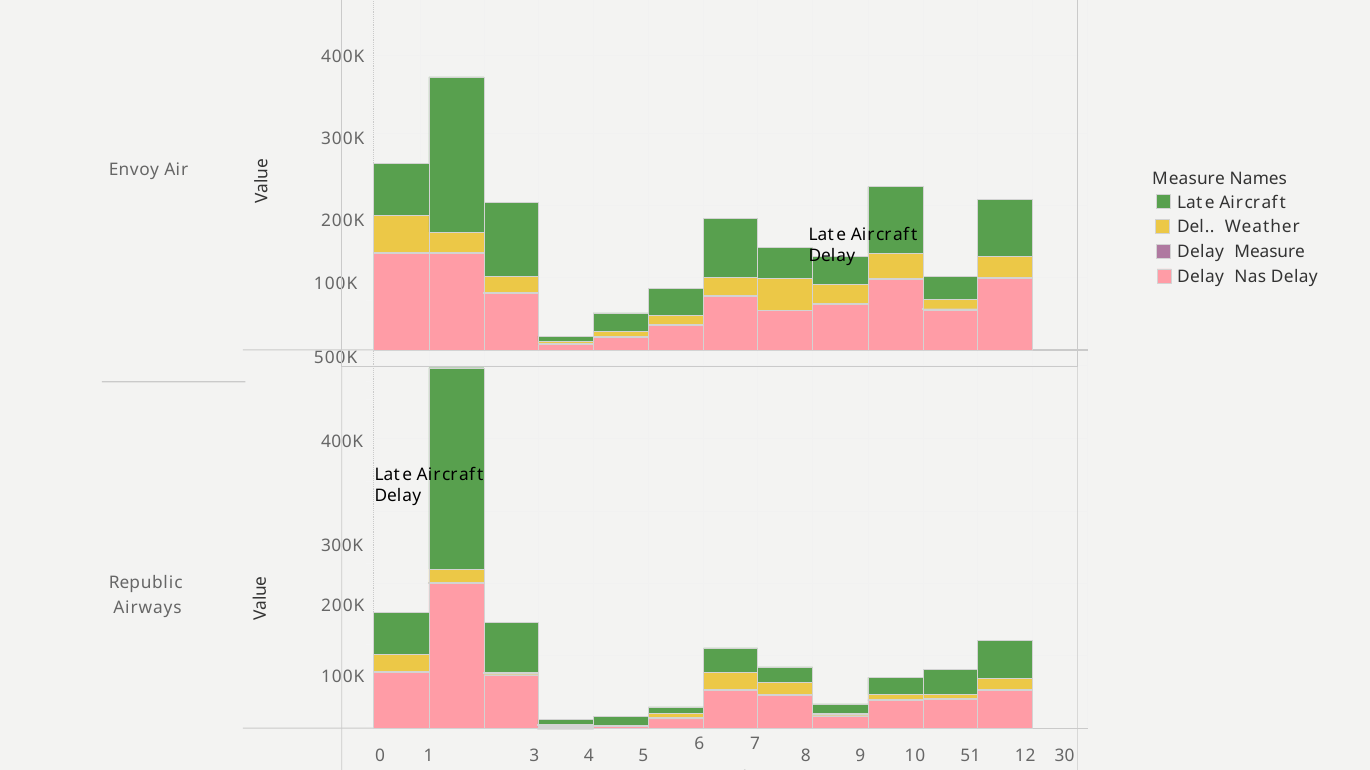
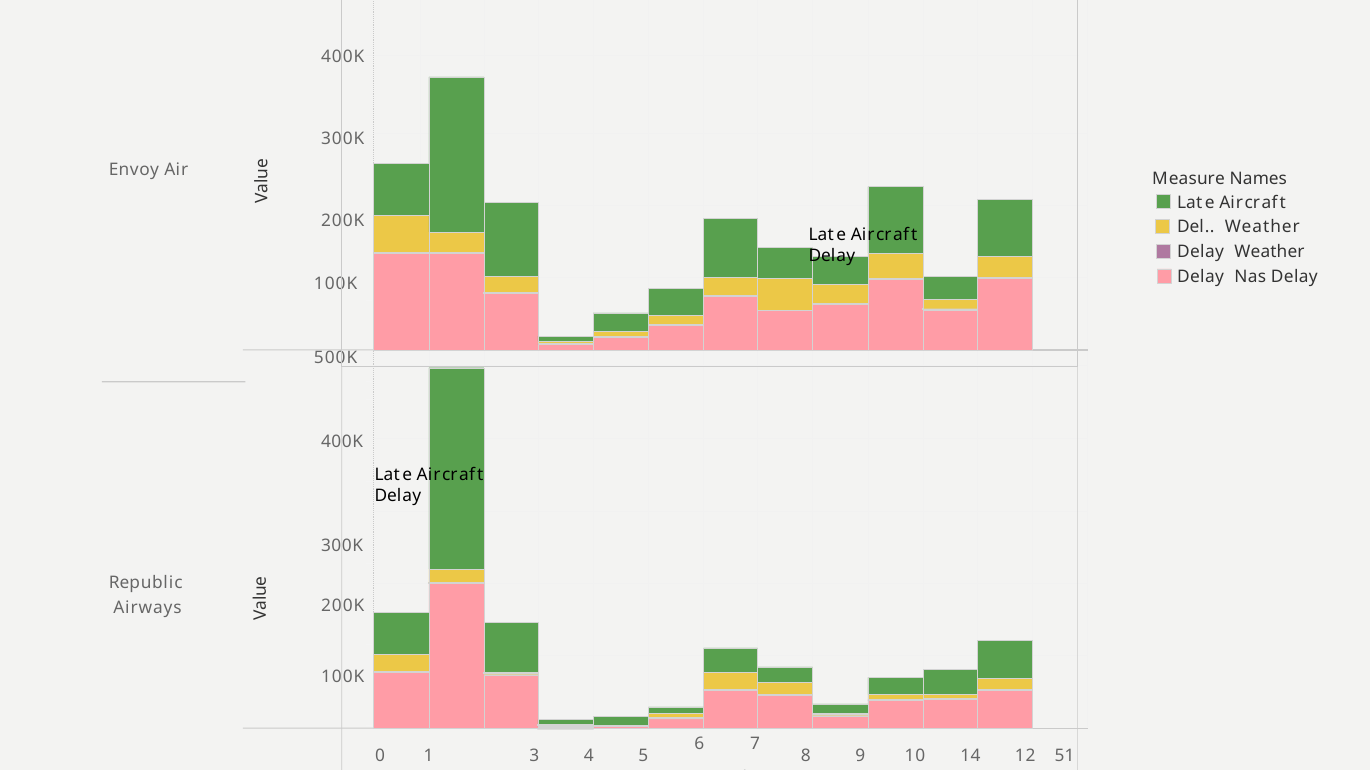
Delay Measure: Measure -> Weather
51: 51 -> 14
30: 30 -> 51
